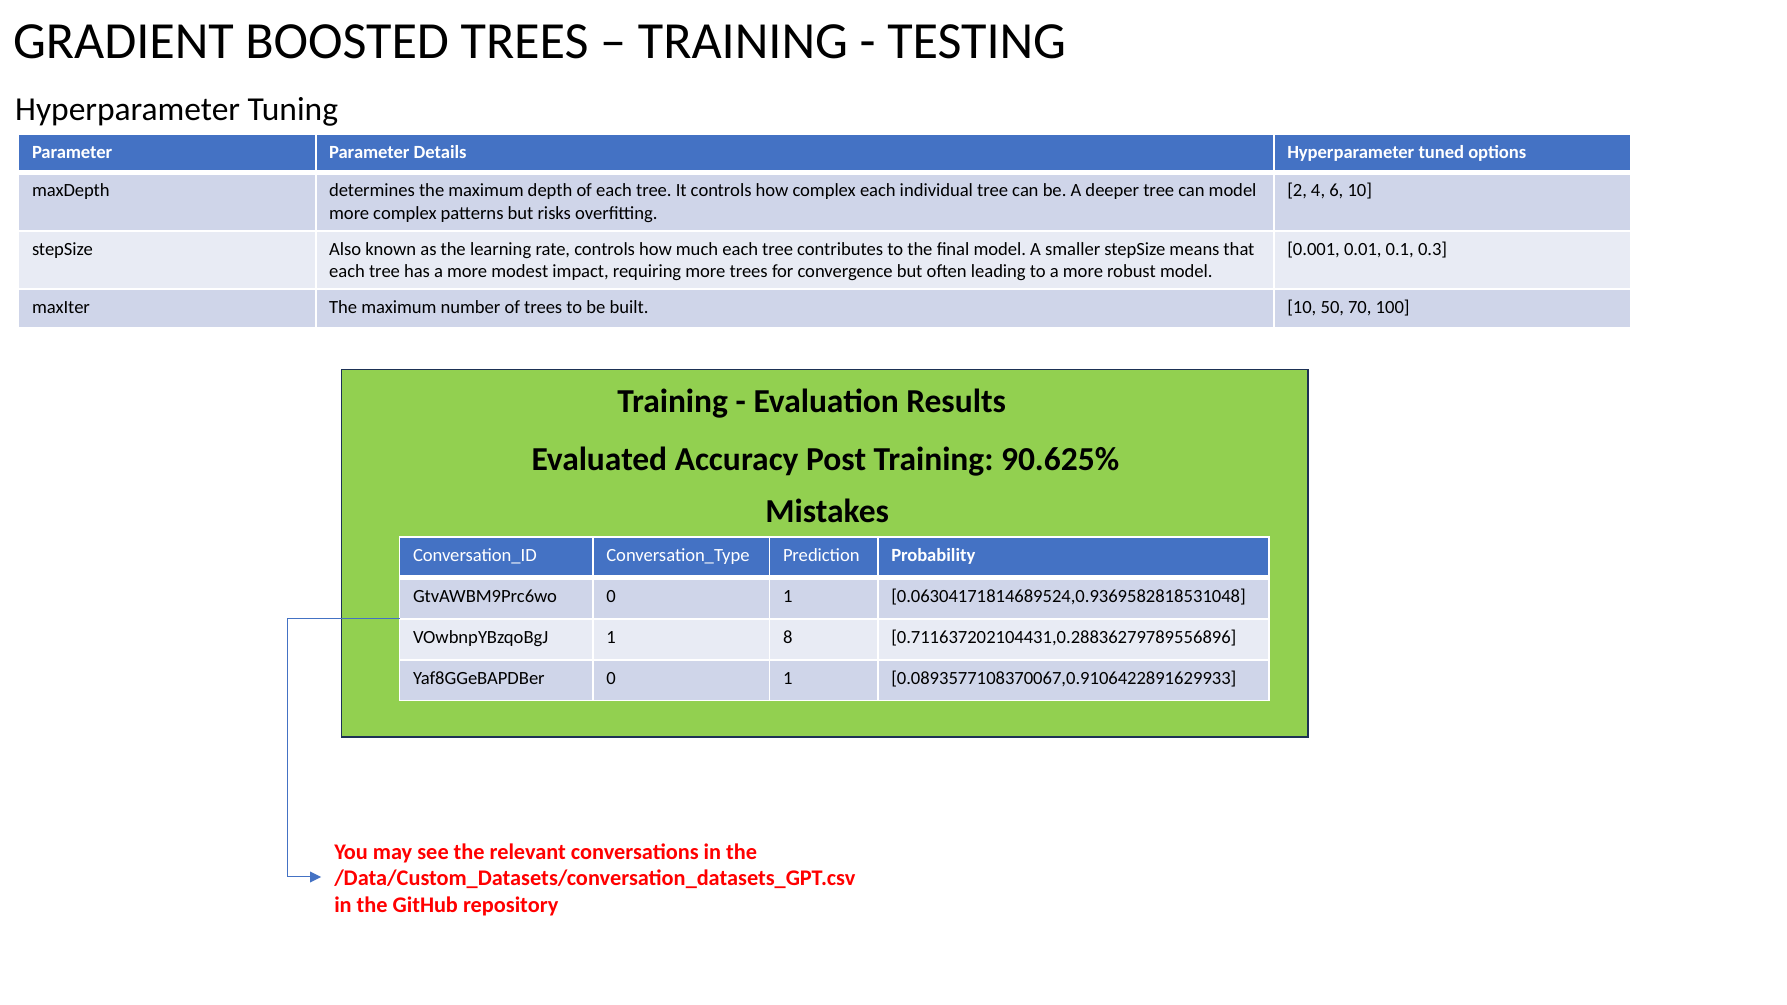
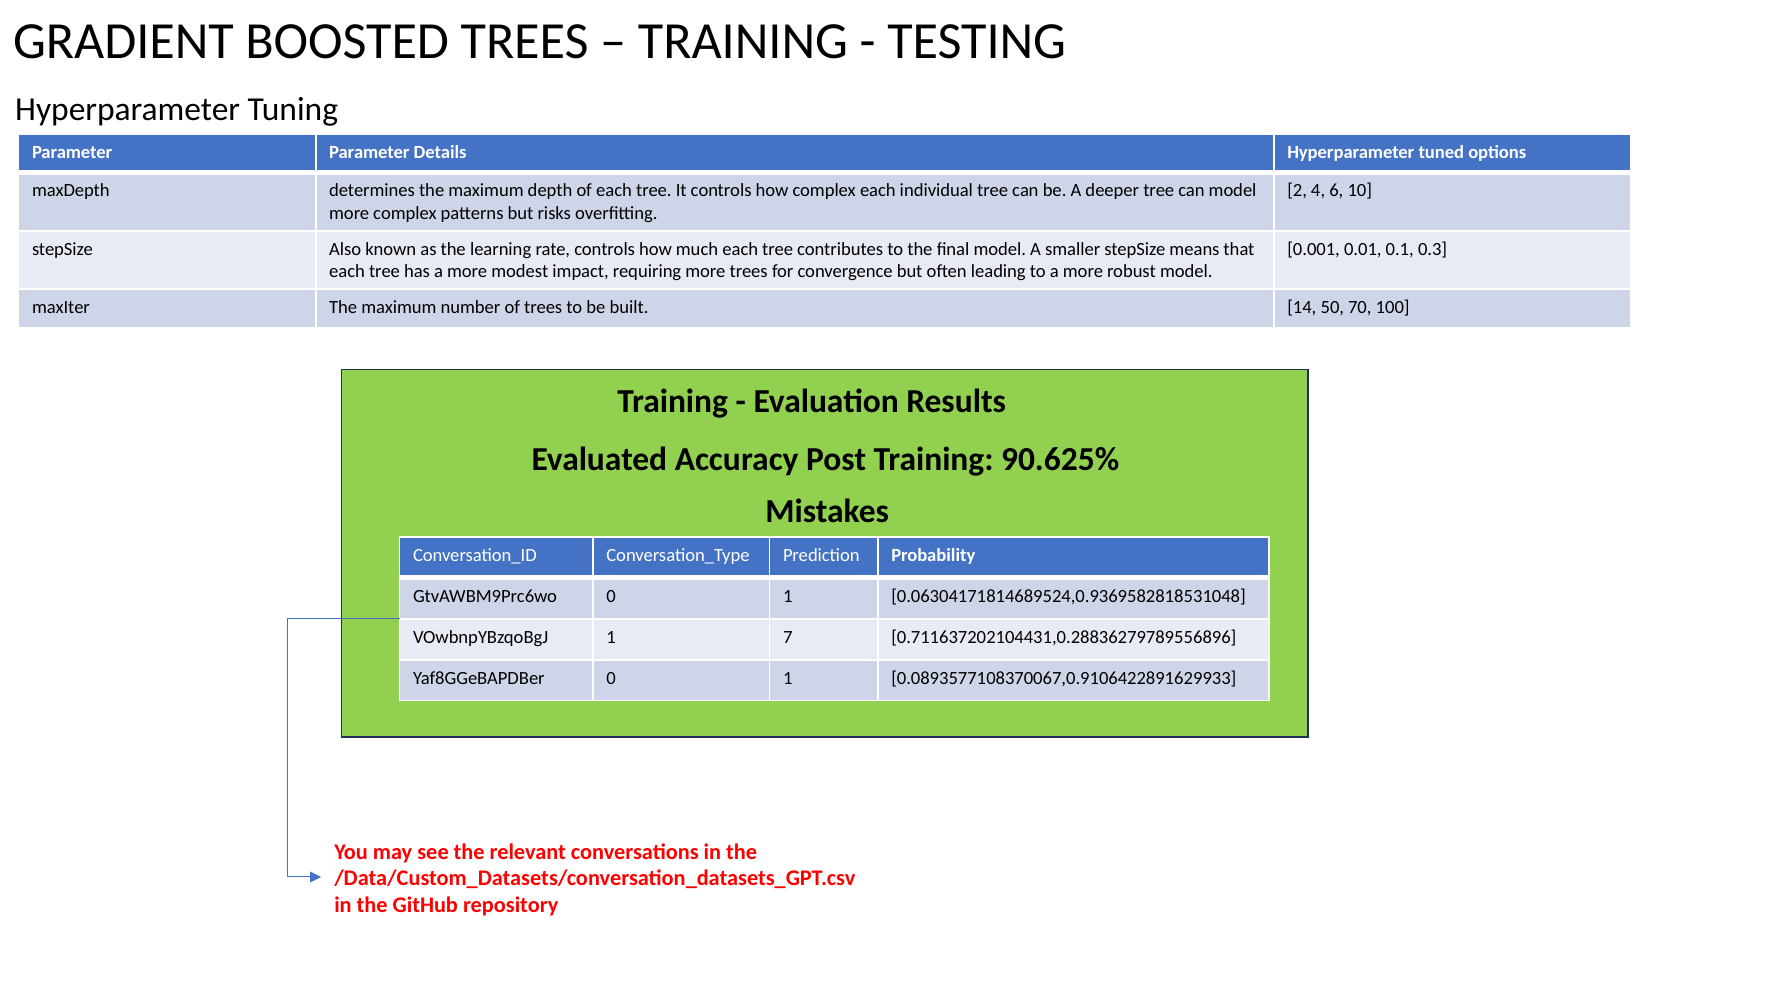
built 10: 10 -> 14
8: 8 -> 7
